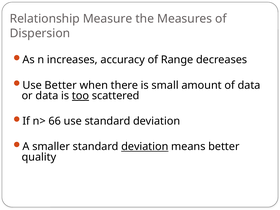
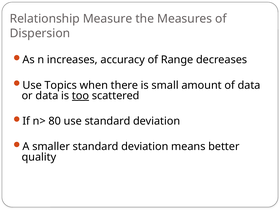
Use Better: Better -> Topics
66: 66 -> 80
deviation at (145, 147) underline: present -> none
